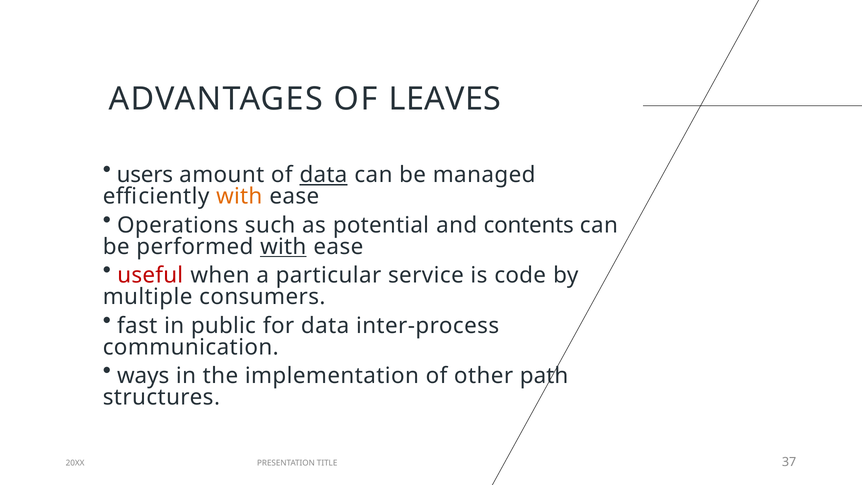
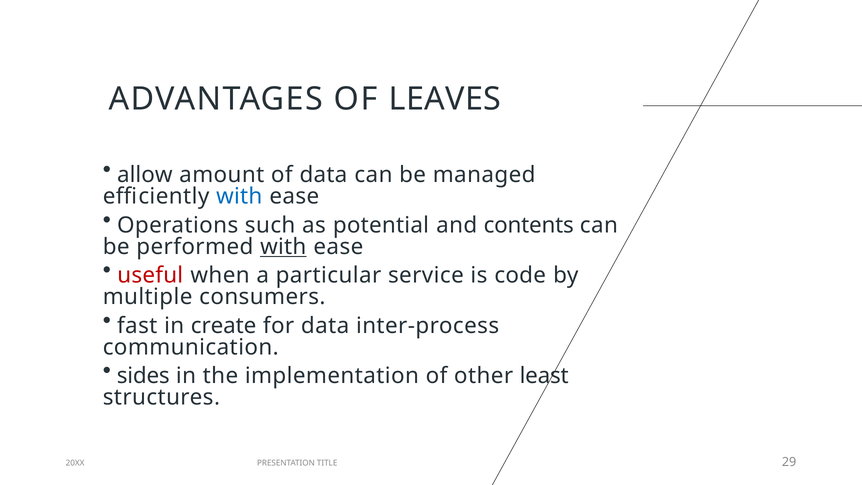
users: users -> allow
data at (323, 175) underline: present -> none
with at (239, 196) colour: orange -> blue
public: public -> create
ways: ways -> sides
path: path -> least
37: 37 -> 29
